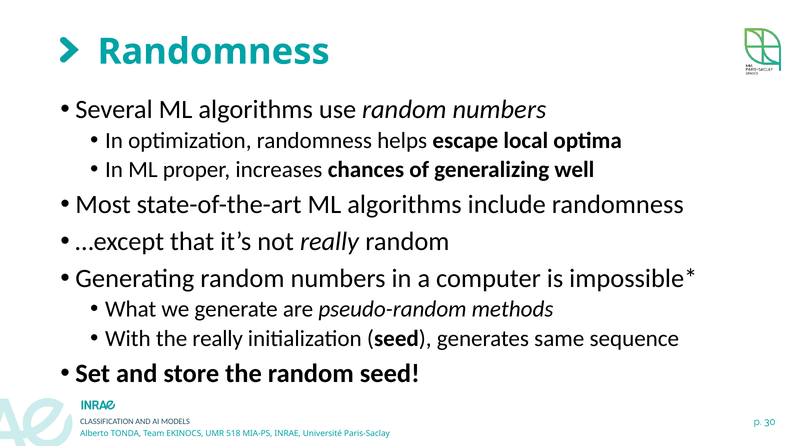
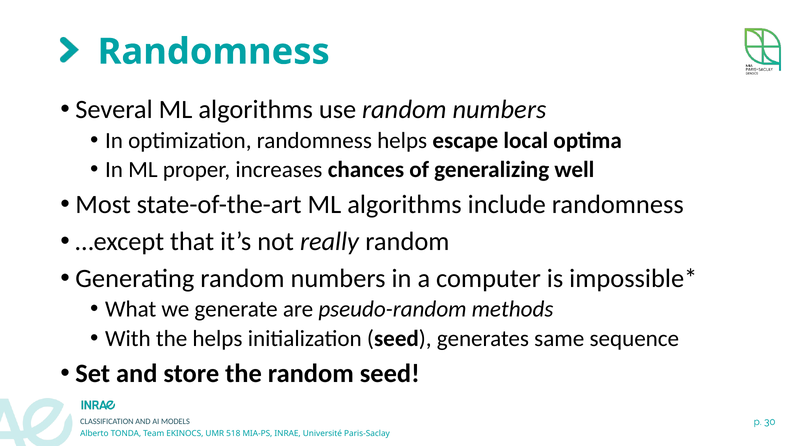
the really: really -> helps
